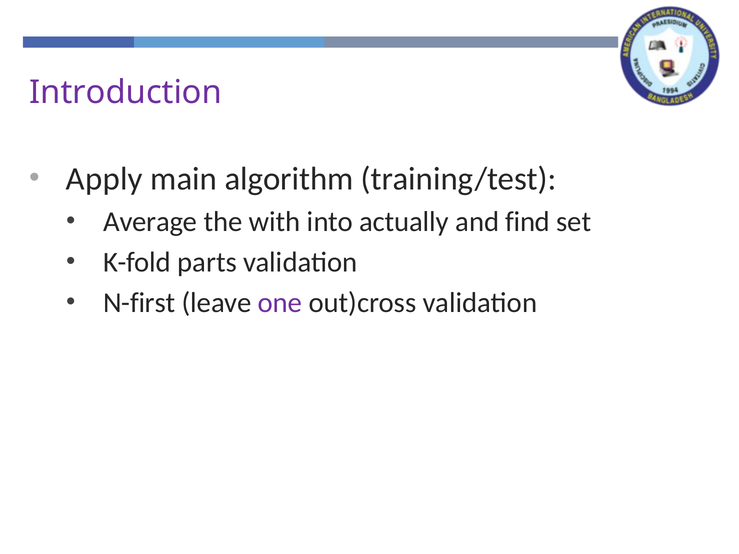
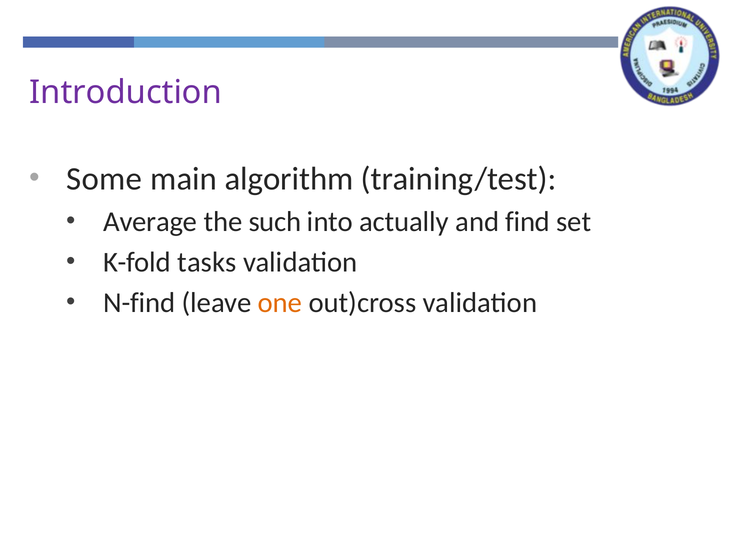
Apply: Apply -> Some
with: with -> such
parts: parts -> tasks
N-first: N-first -> N-find
one colour: purple -> orange
